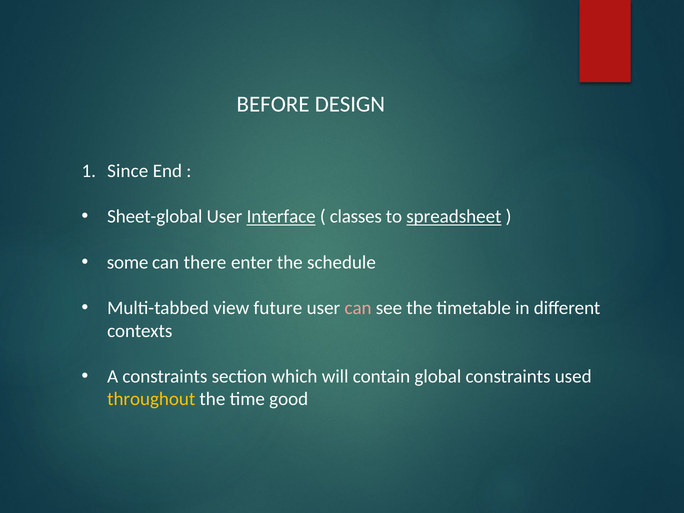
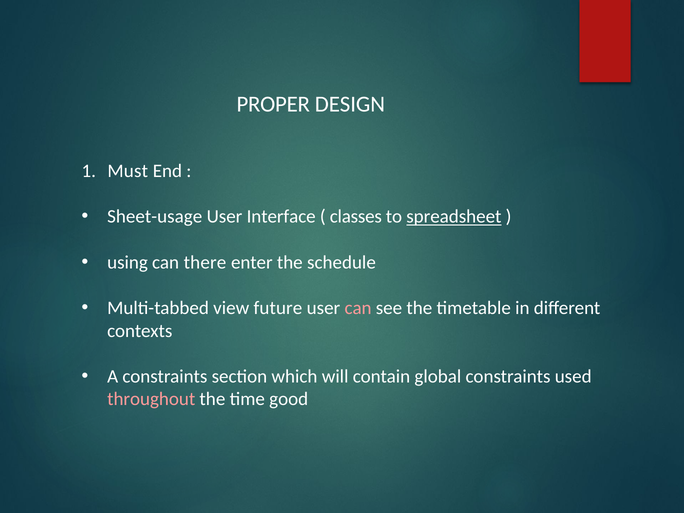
BEFORE: BEFORE -> PROPER
Since: Since -> Must
Sheet-global: Sheet-global -> Sheet-usage
Interface underline: present -> none
some: some -> using
throughout colour: yellow -> pink
